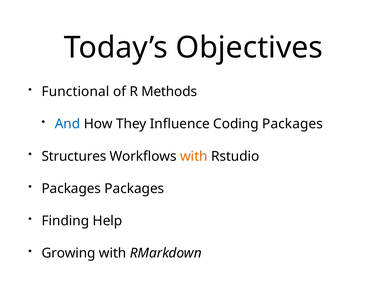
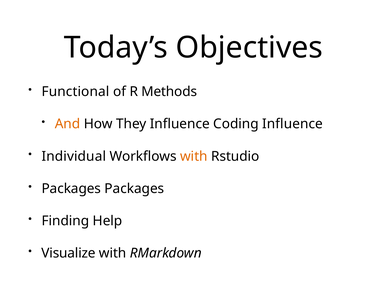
And colour: blue -> orange
Coding Packages: Packages -> Influence
Structures: Structures -> Individual
Growing: Growing -> Visualize
